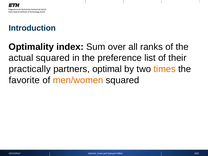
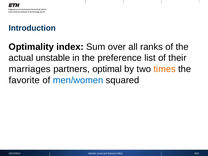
actual squared: squared -> unstable
practically: practically -> marriages
men/women colour: orange -> blue
